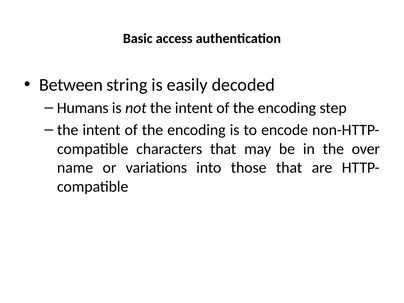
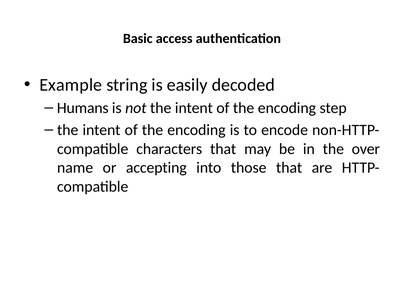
Between: Between -> Example
variations: variations -> accepting
